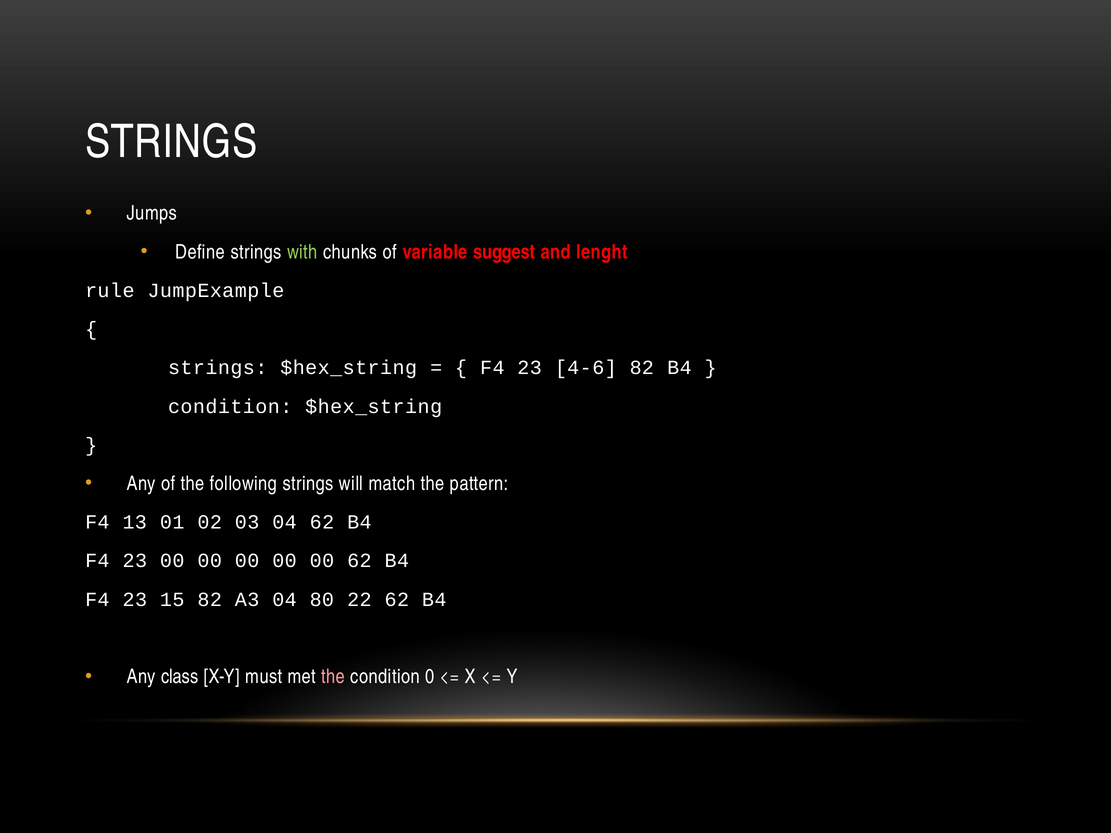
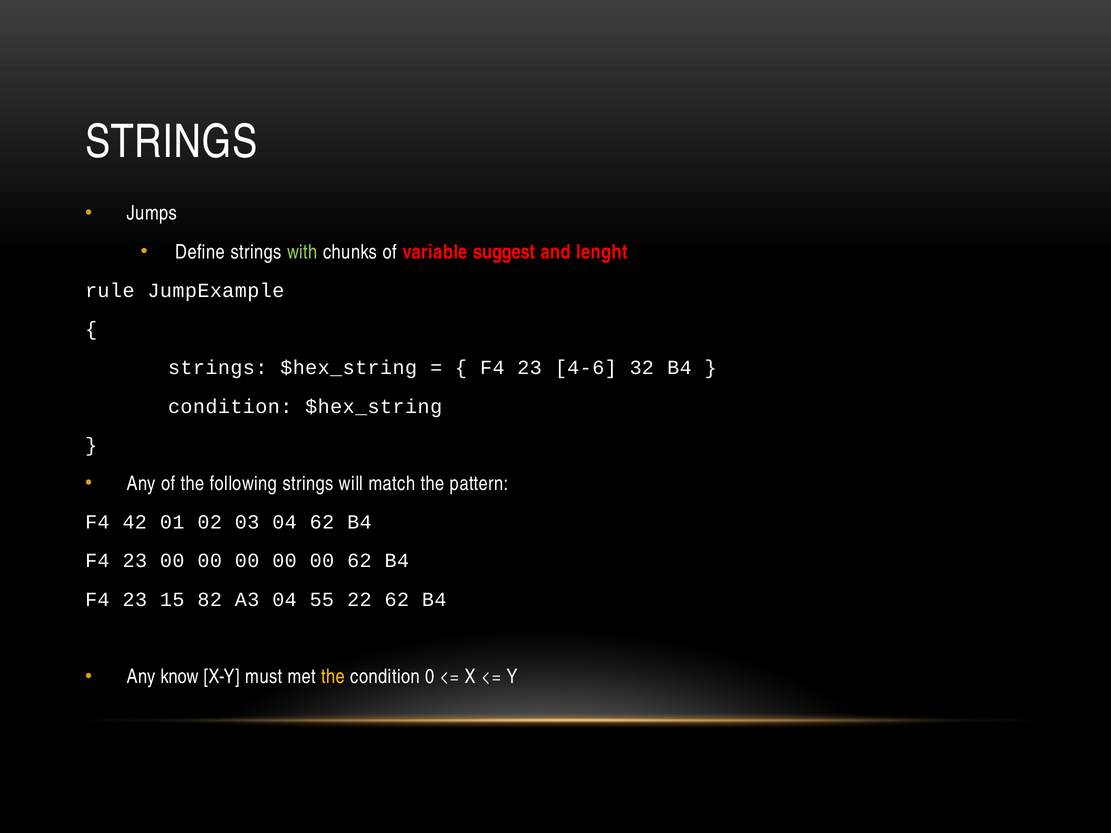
4-6 82: 82 -> 32
13: 13 -> 42
80: 80 -> 55
class: class -> know
the at (333, 677) colour: pink -> yellow
